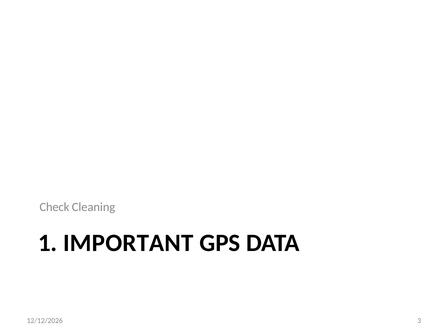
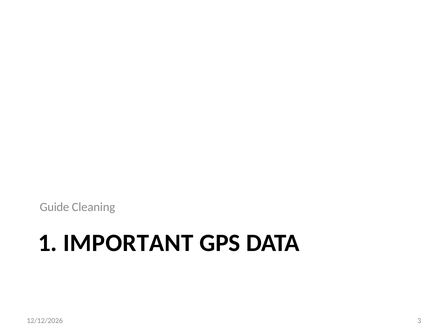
Check: Check -> Guide
